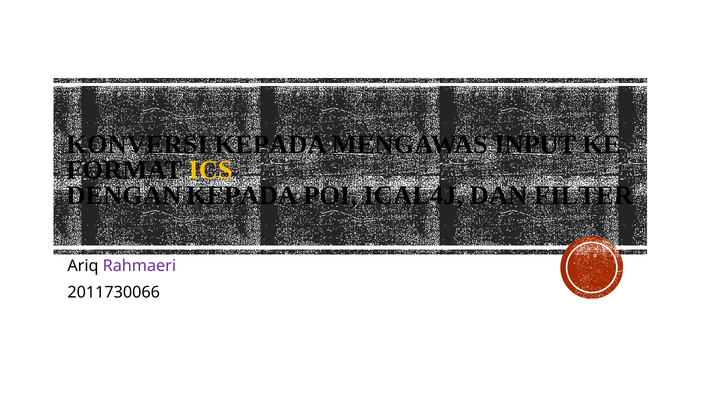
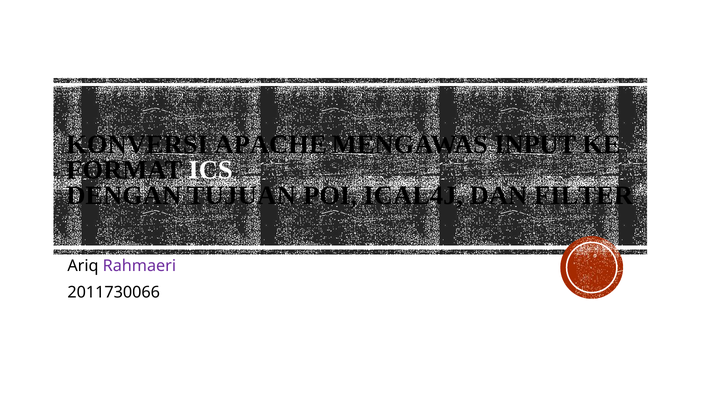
KONVERSI KEPADA: KEPADA -> APACHE
ICS colour: yellow -> white
DENGAN KEPADA: KEPADA -> TUJUAN
